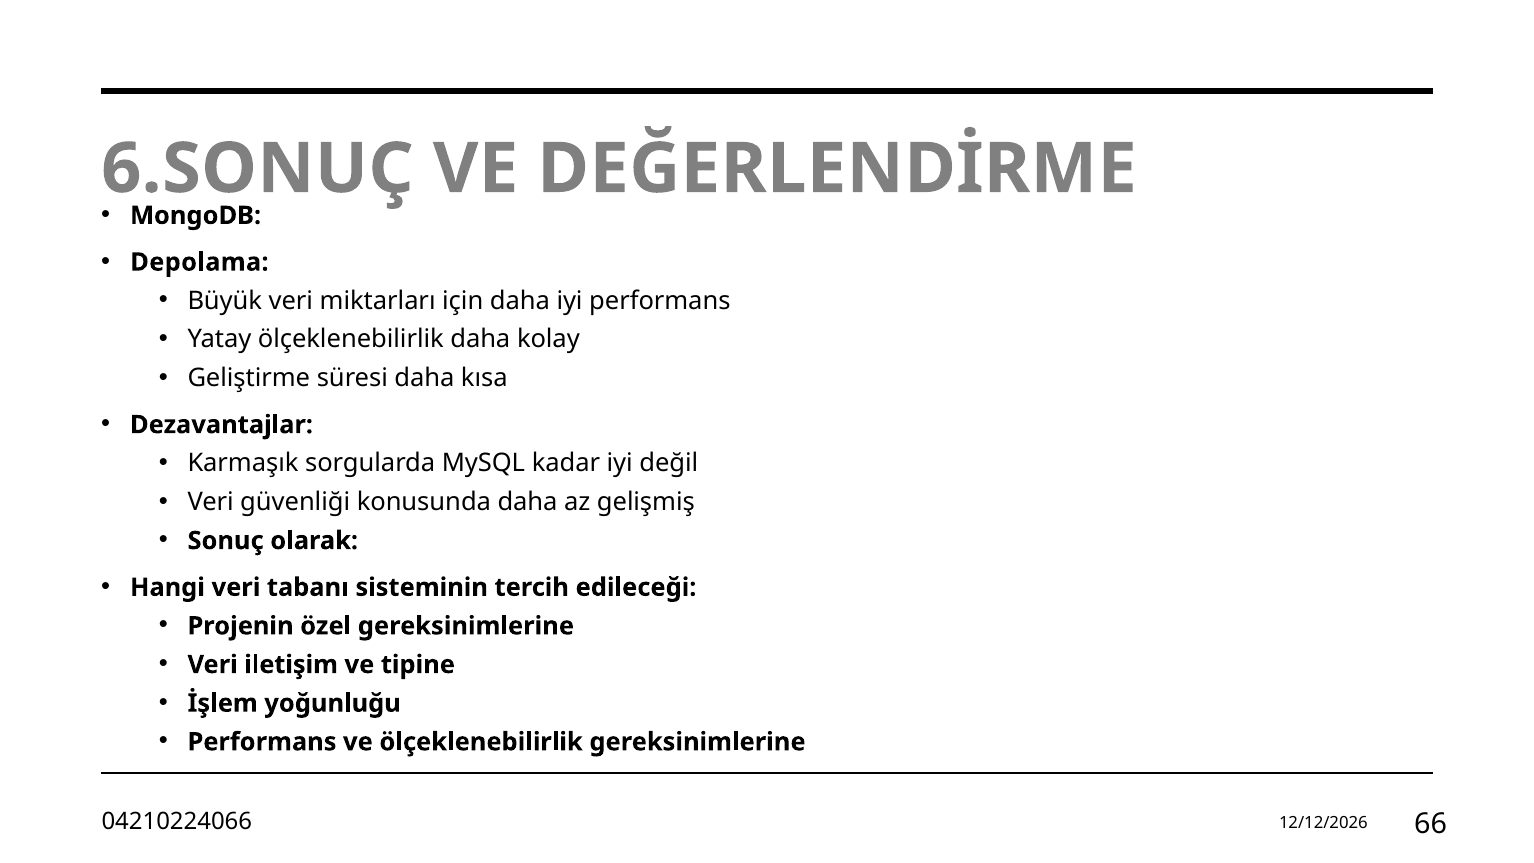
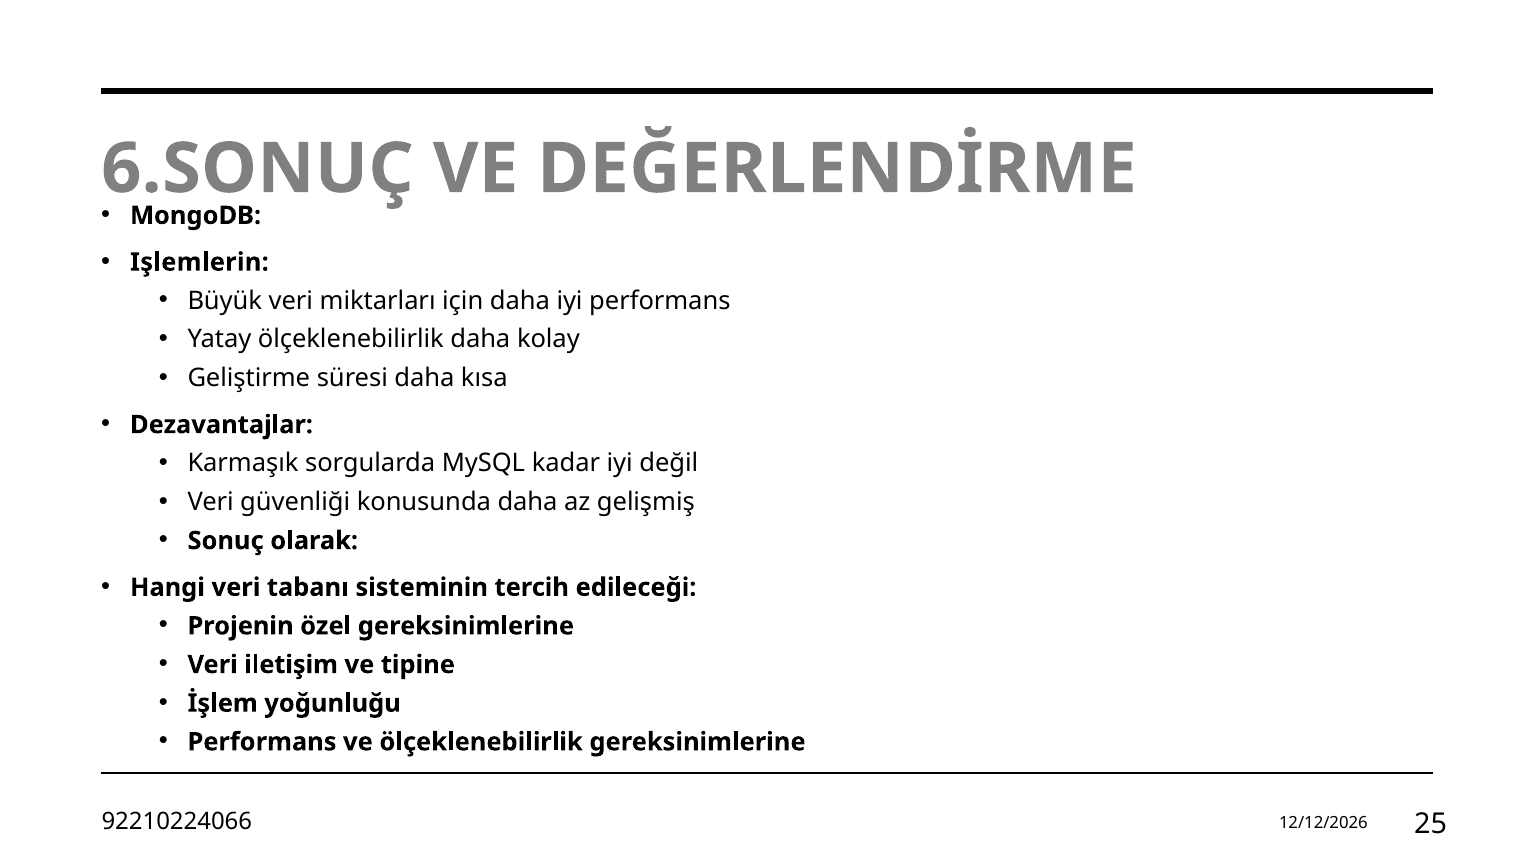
Depolama: Depolama -> Işlemlerin
04210224066: 04210224066 -> 92210224066
66: 66 -> 25
